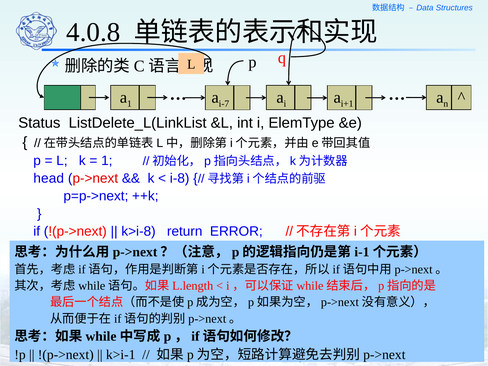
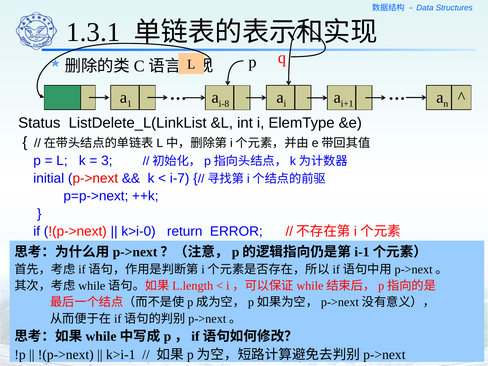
4.0.8: 4.0.8 -> 1.3.1
i-7: i-7 -> i-8
1 at (107, 161): 1 -> 3
head: head -> initial
i-8: i-8 -> i-7
k>i-8: k>i-8 -> k>i-0
